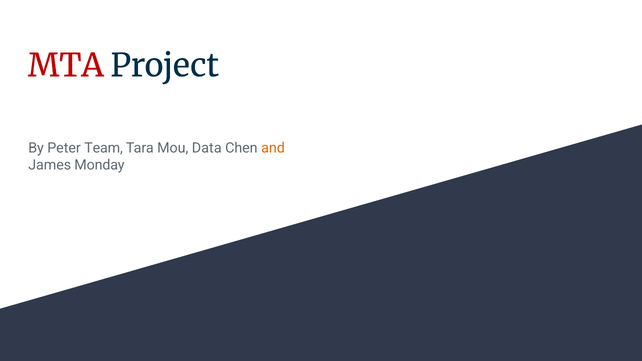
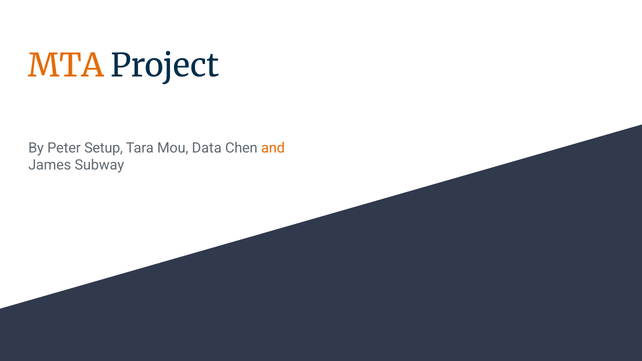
MTA colour: red -> orange
Team: Team -> Setup
Monday: Monday -> Subway
